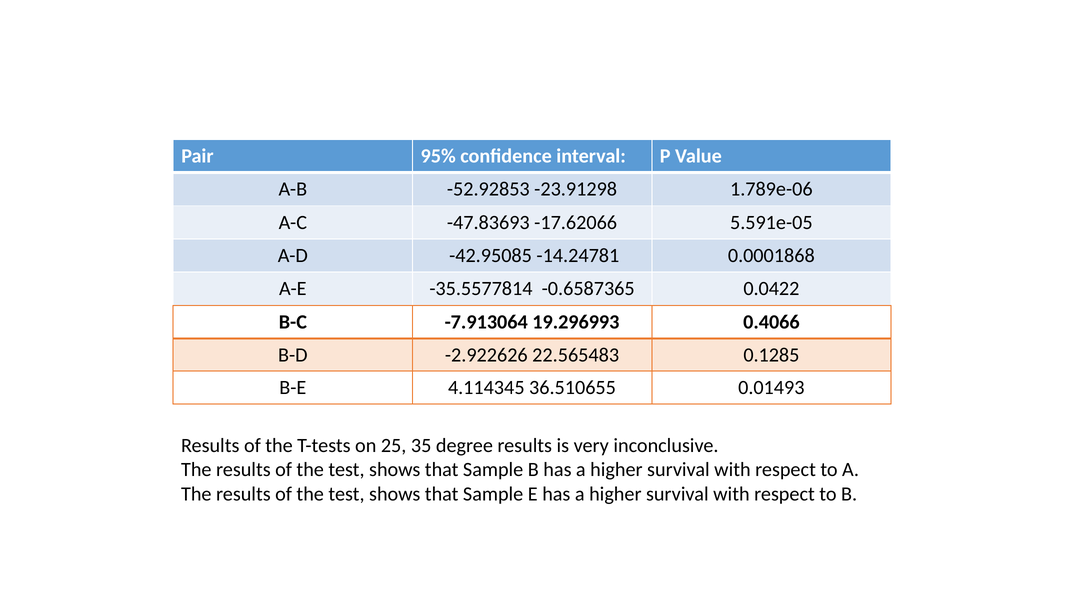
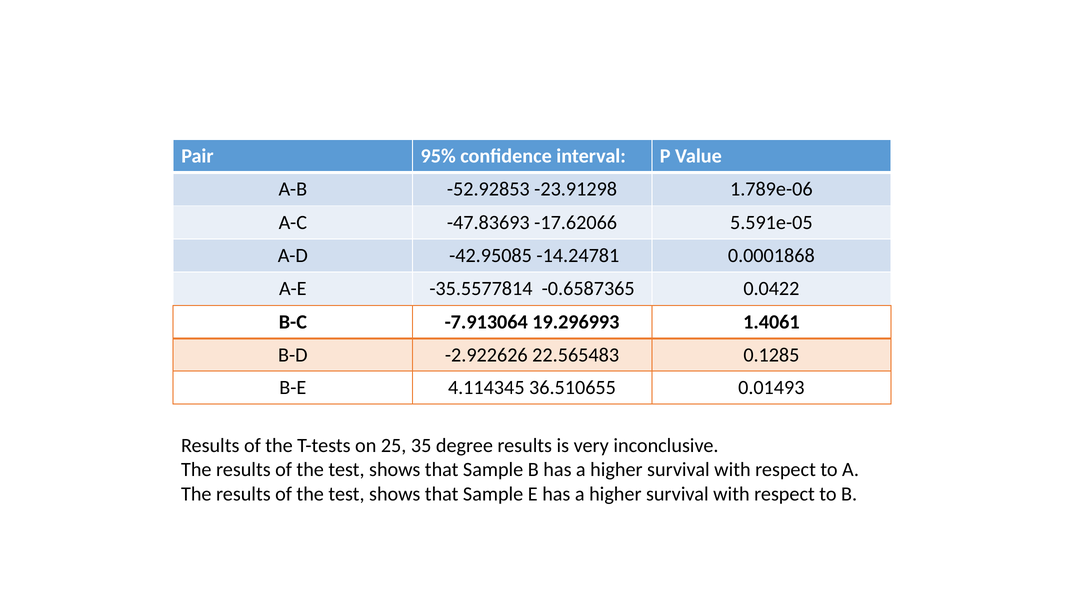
0.4066: 0.4066 -> 1.4061
